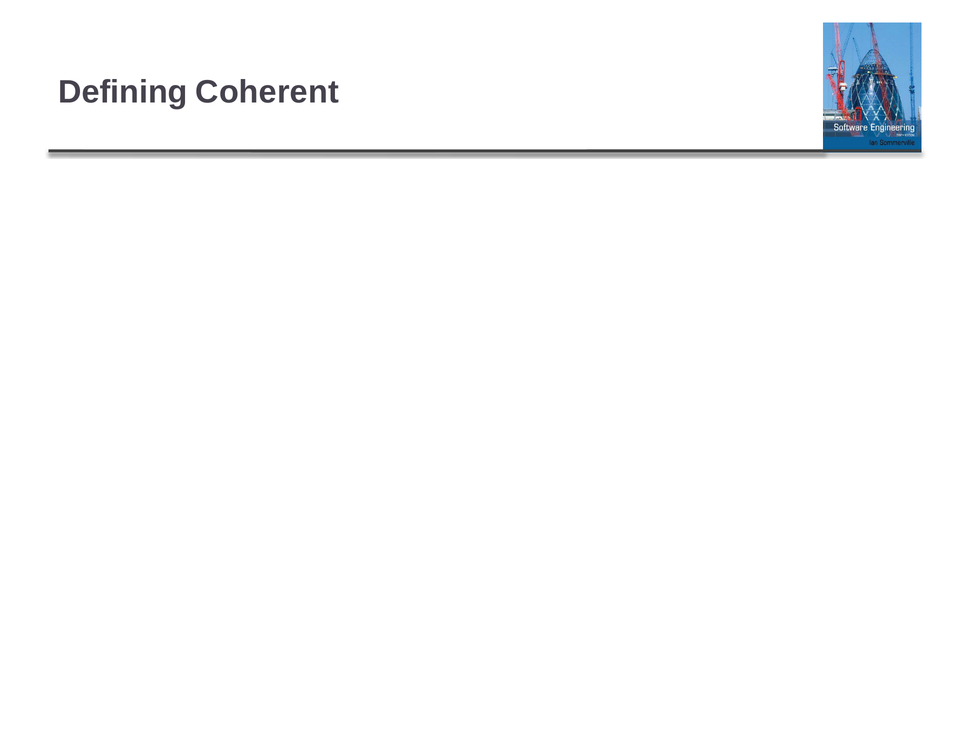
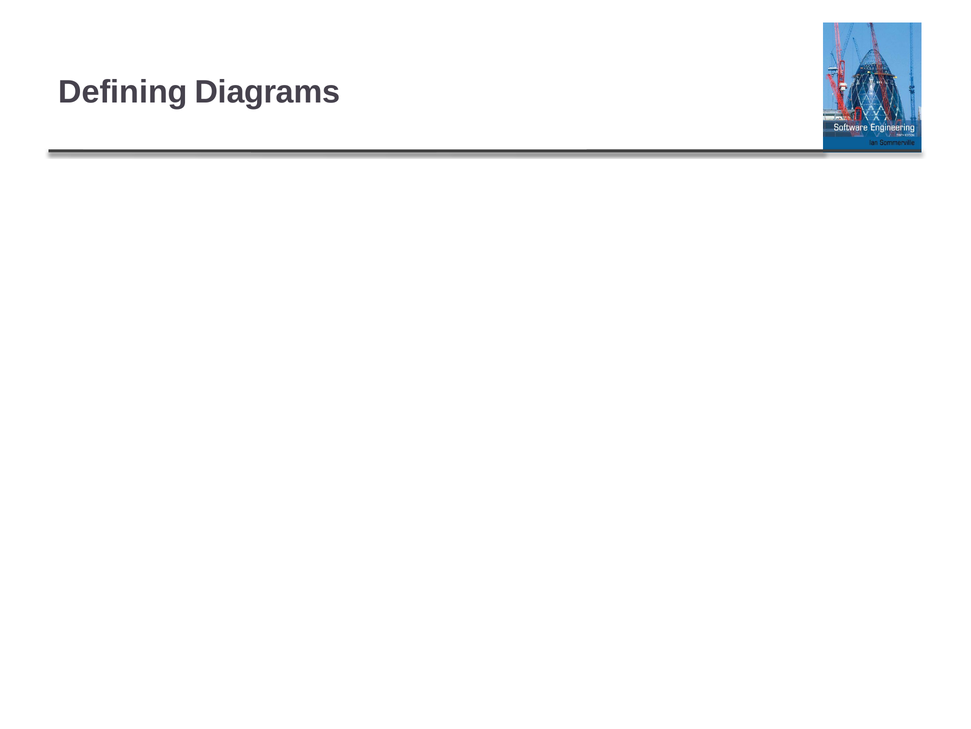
Coherent: Coherent -> Diagrams
